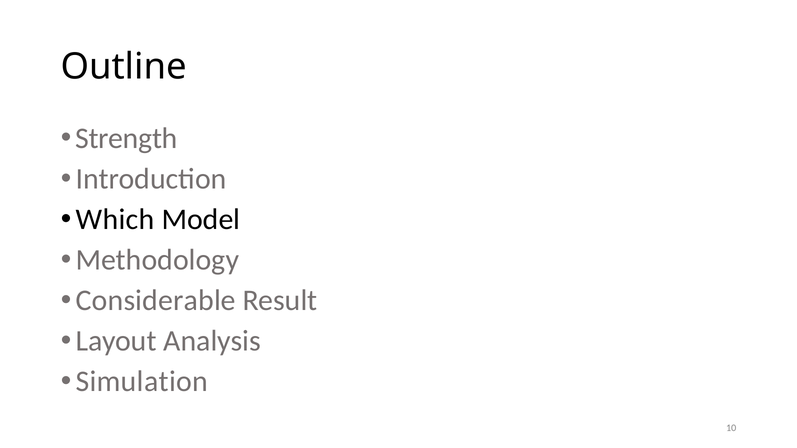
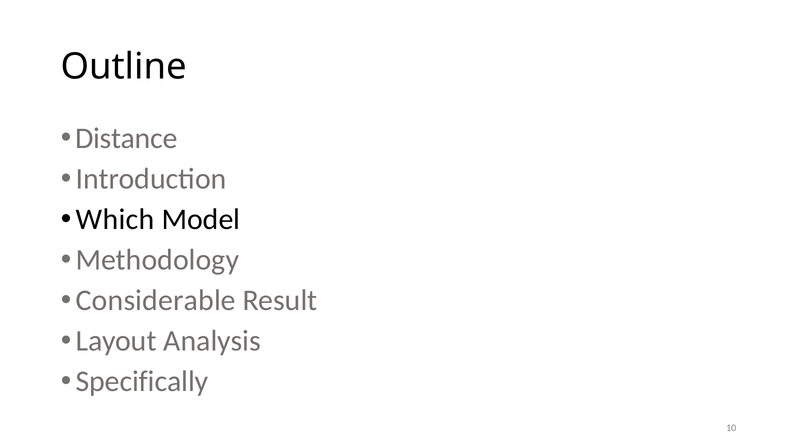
Strength: Strength -> Distance
Simulation: Simulation -> Specifically
